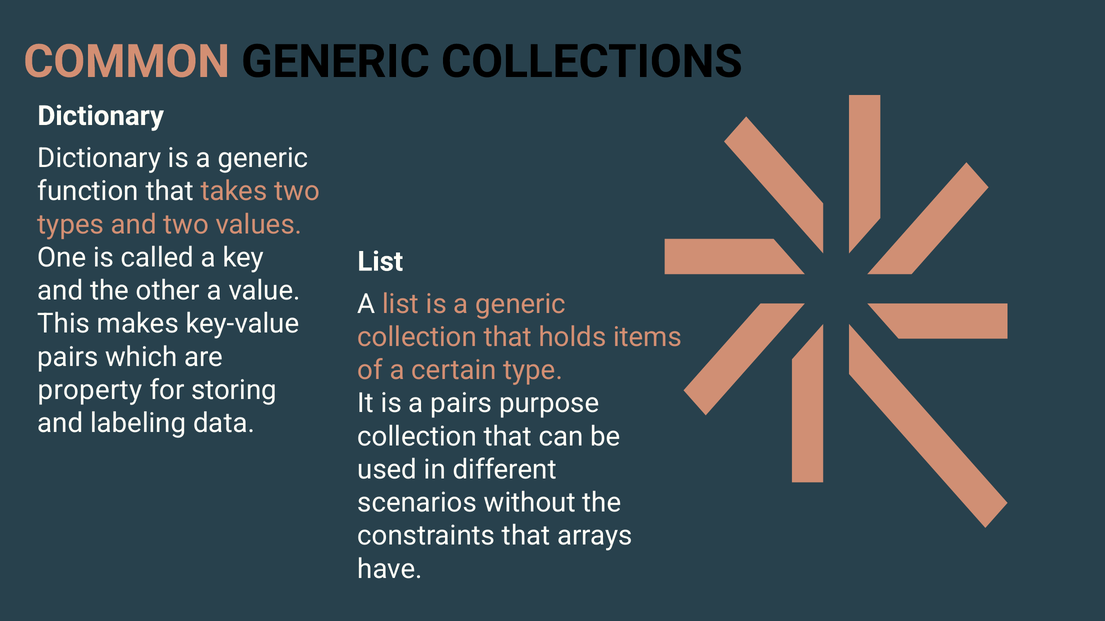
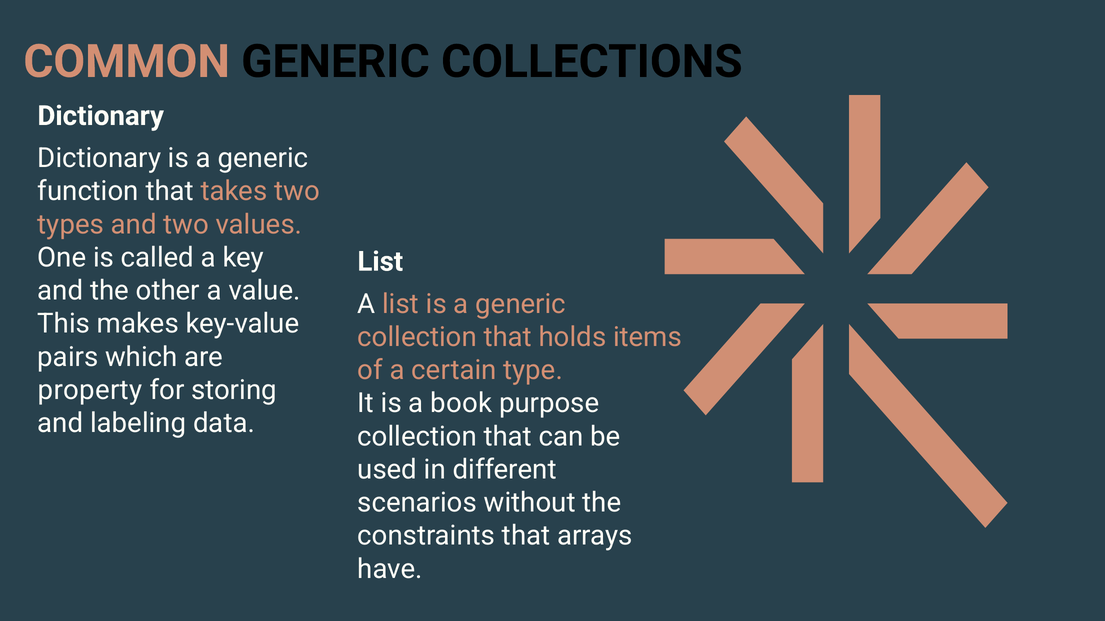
a pairs: pairs -> book
